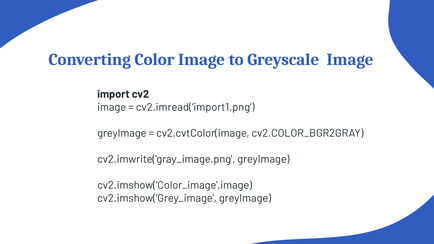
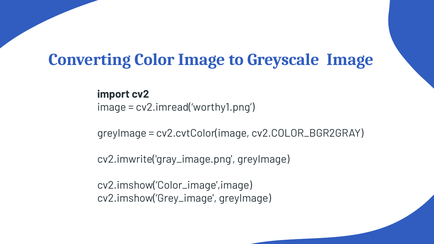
cv2.imread(‘import1.png: cv2.imread(‘import1.png -> cv2.imread(‘worthy1.png
